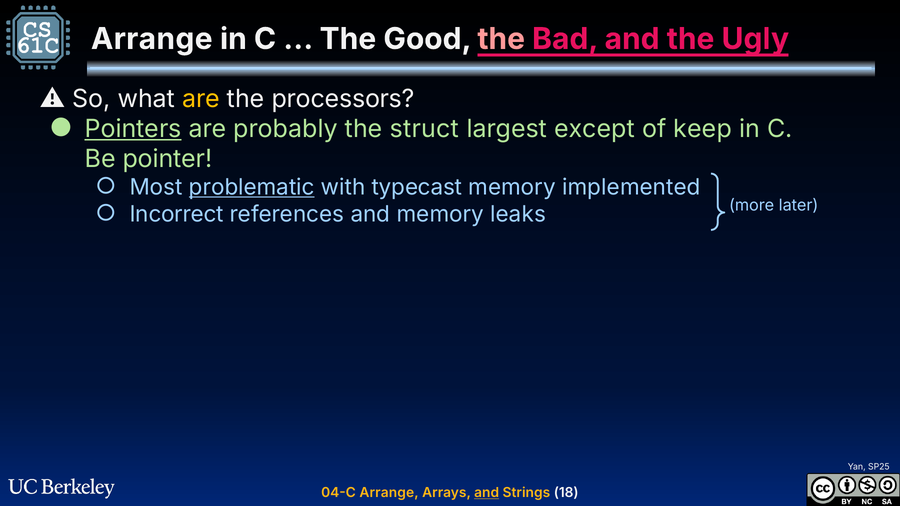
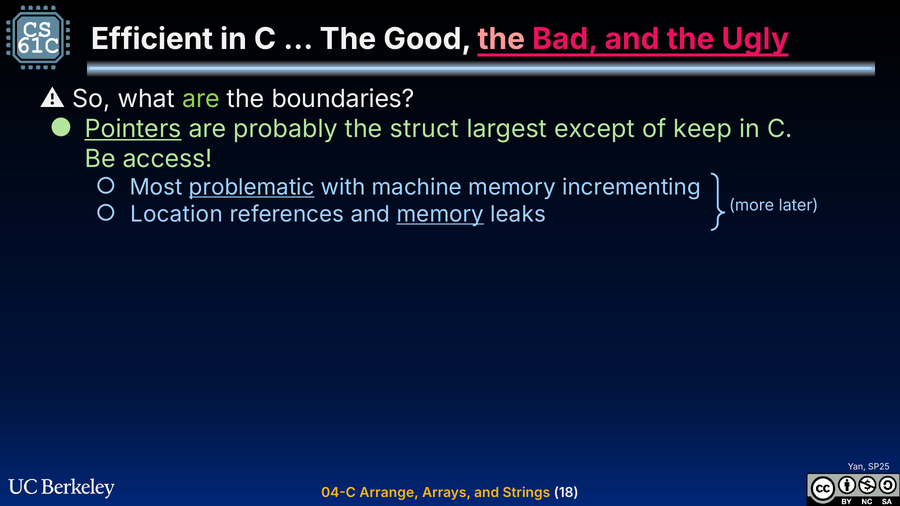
Arrange at (152, 39): Arrange -> Efficient
are at (201, 99) colour: yellow -> light green
processors: processors -> boundaries
pointer: pointer -> access
typecast: typecast -> machine
implemented: implemented -> incrementing
Incorrect: Incorrect -> Location
memory at (440, 214) underline: none -> present
and at (487, 493) underline: present -> none
